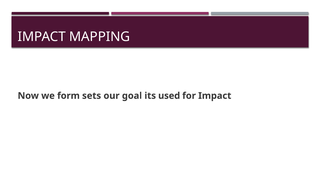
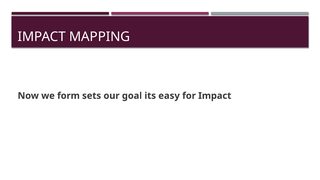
used: used -> easy
